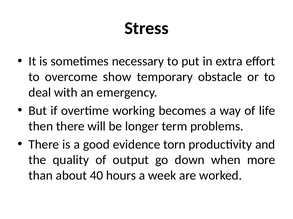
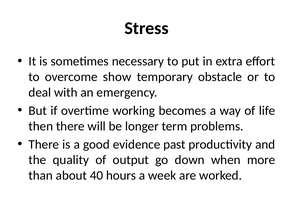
torn: torn -> past
